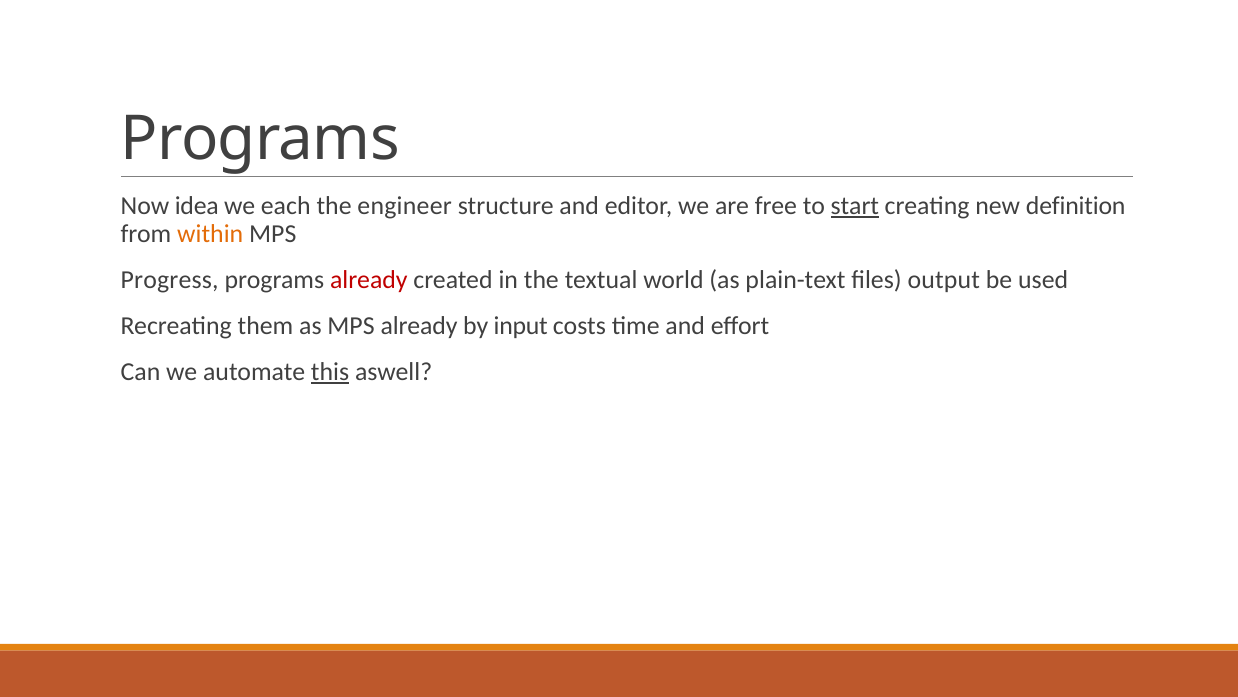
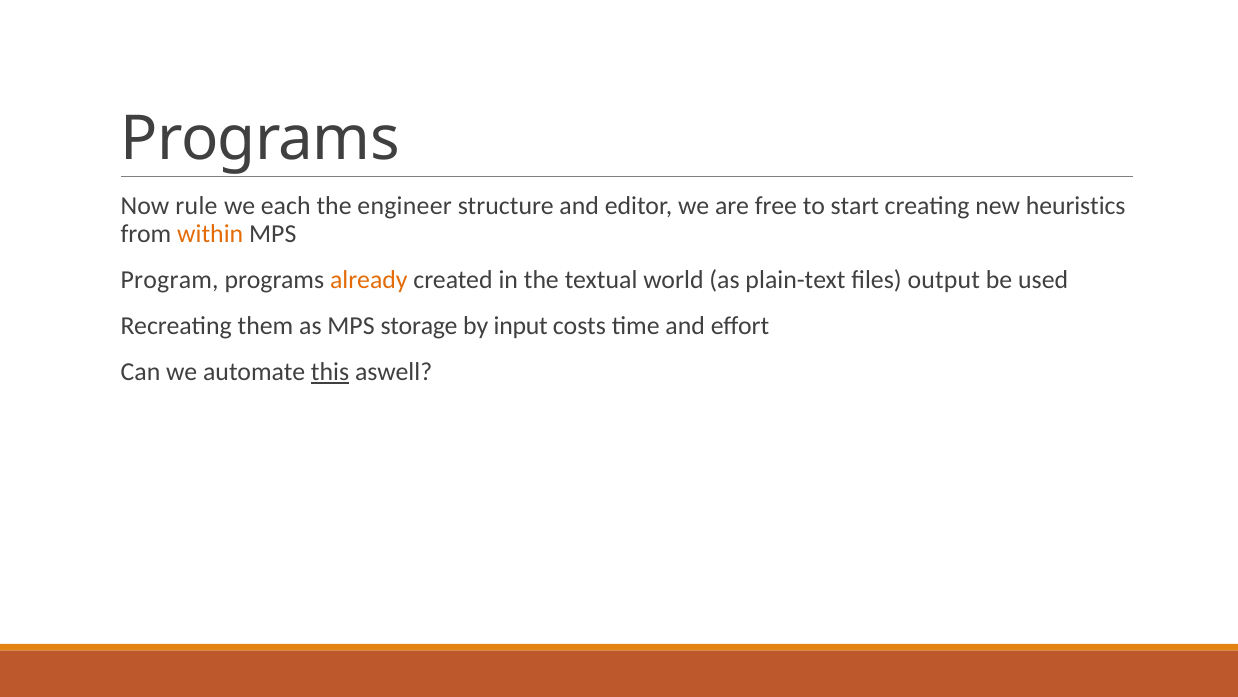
idea: idea -> rule
start underline: present -> none
definition: definition -> heuristics
Progress: Progress -> Program
already at (369, 280) colour: red -> orange
MPS already: already -> storage
